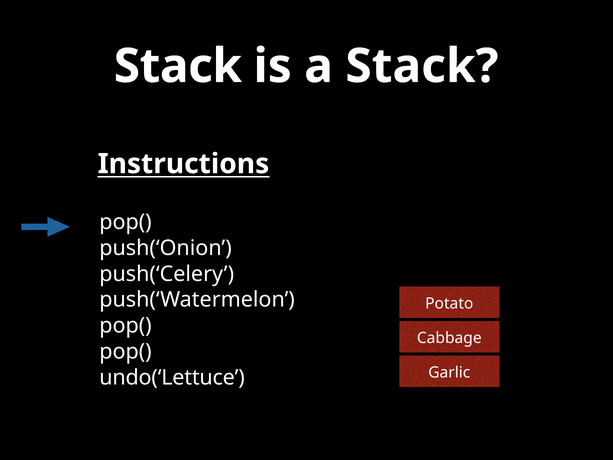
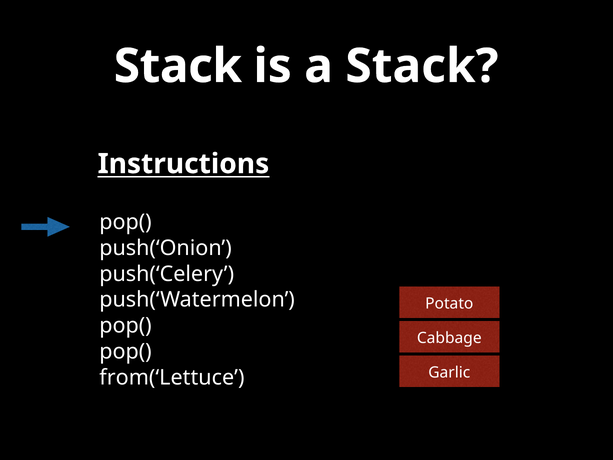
undo(‘Lettuce: undo(‘Lettuce -> from(‘Lettuce
